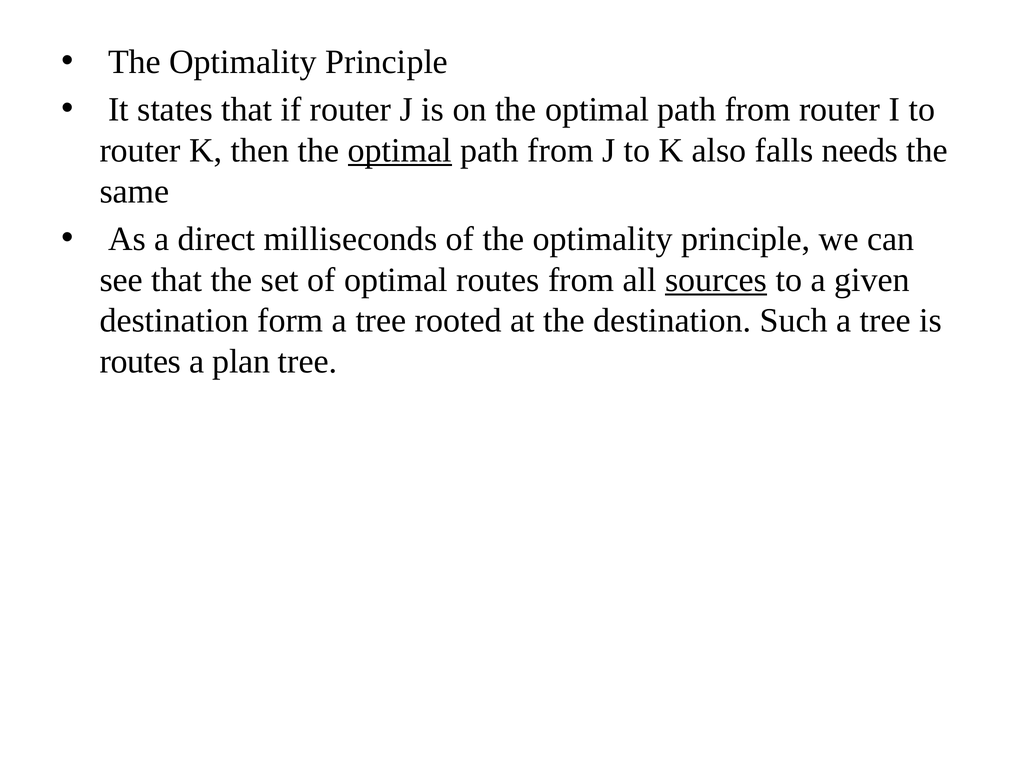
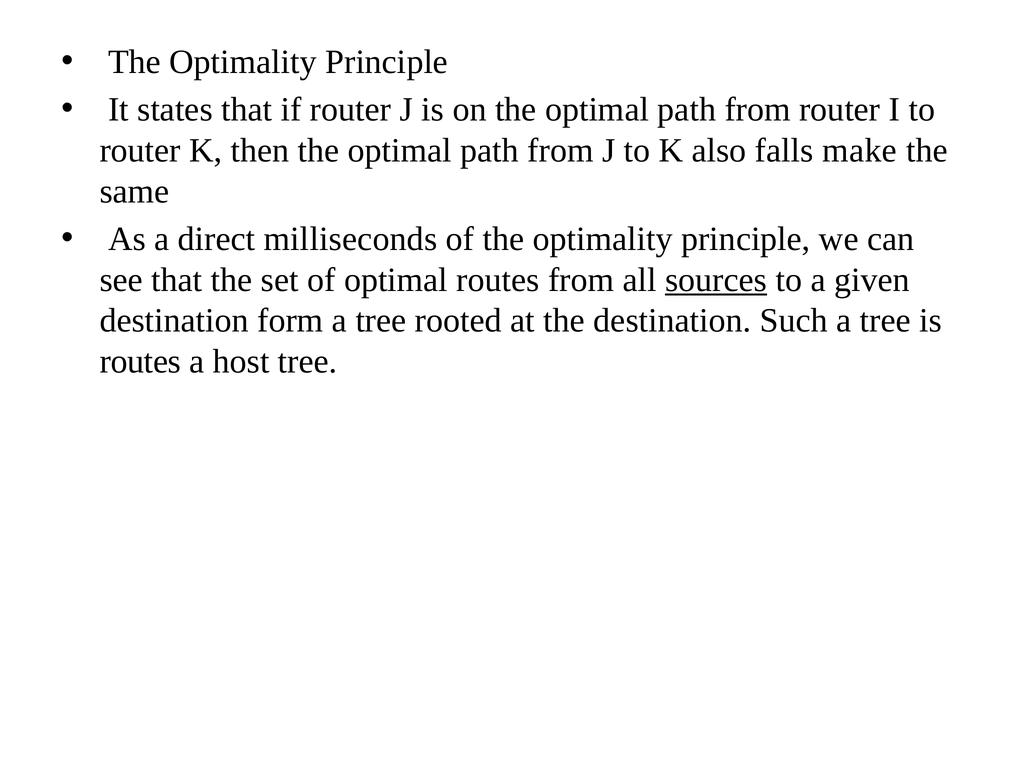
optimal at (400, 150) underline: present -> none
needs: needs -> make
plan: plan -> host
